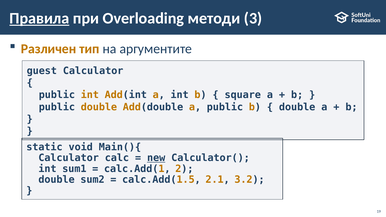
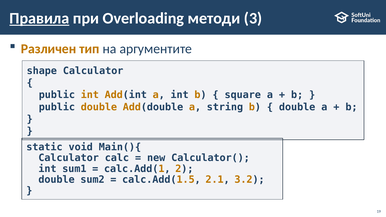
guest: guest -> shape
a public: public -> string
new underline: present -> none
